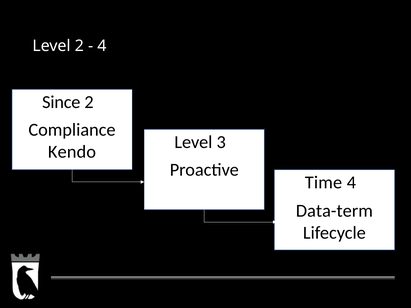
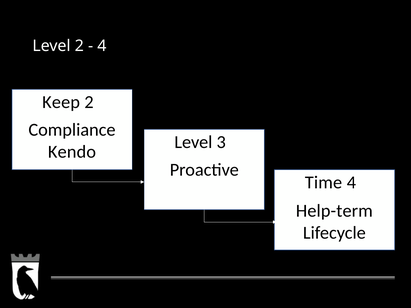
Since: Since -> Keep
Data-term: Data-term -> Help-term
